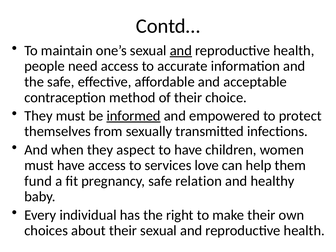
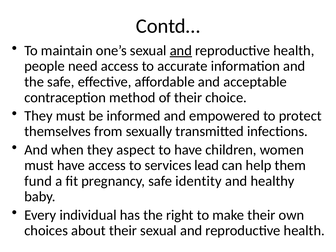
informed underline: present -> none
love: love -> lead
relation: relation -> identity
